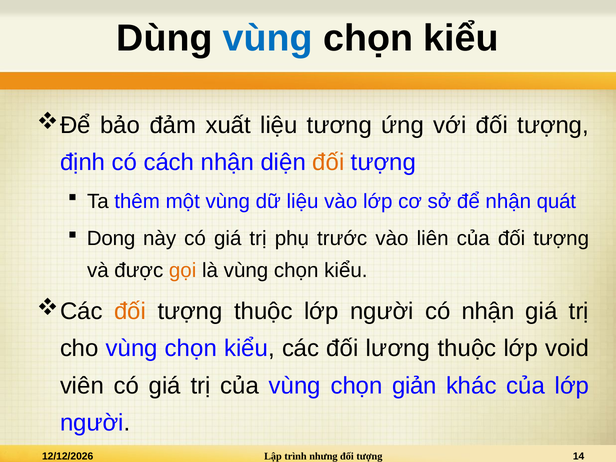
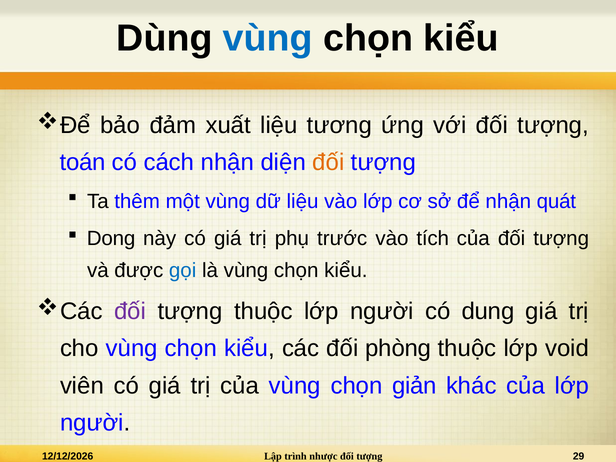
định: định -> toán
liên: liên -> tích
gọi colour: orange -> blue
đối at (130, 311) colour: orange -> purple
có nhận: nhận -> dung
lương: lương -> phòng
nhưng: nhưng -> nhược
14: 14 -> 29
